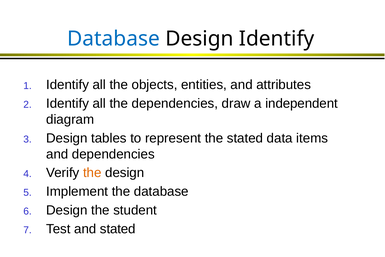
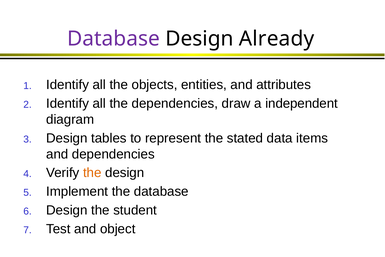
Database at (114, 39) colour: blue -> purple
Design Identify: Identify -> Already
and stated: stated -> object
